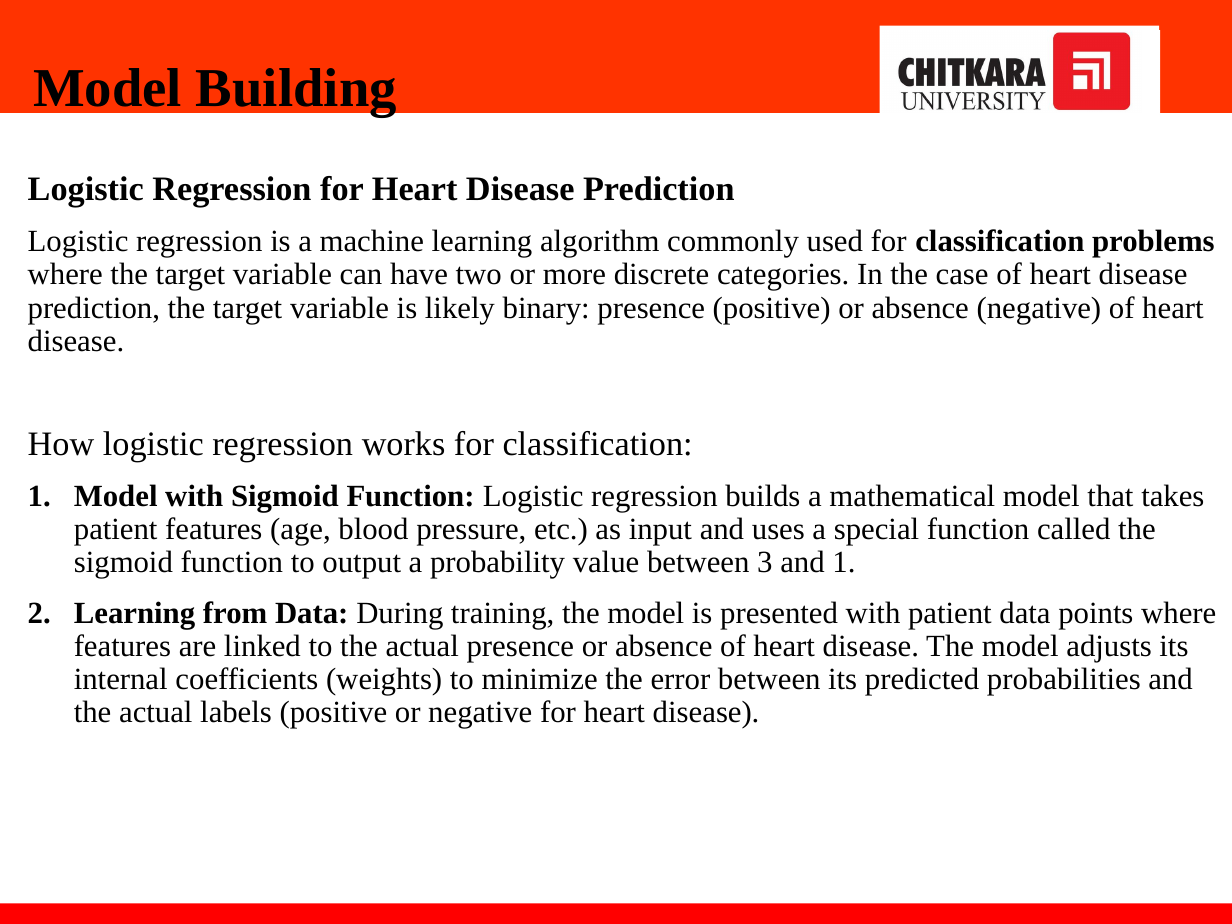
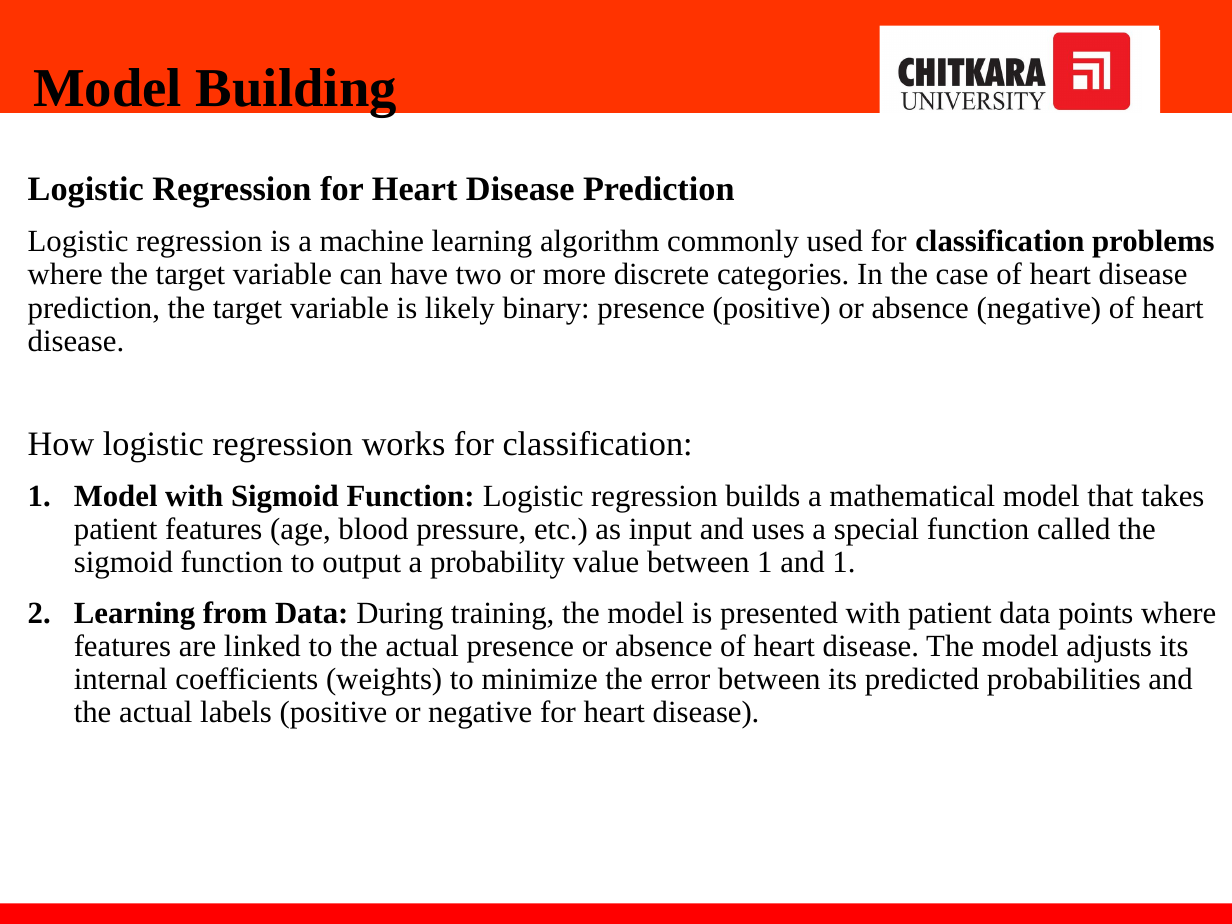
between 3: 3 -> 1
